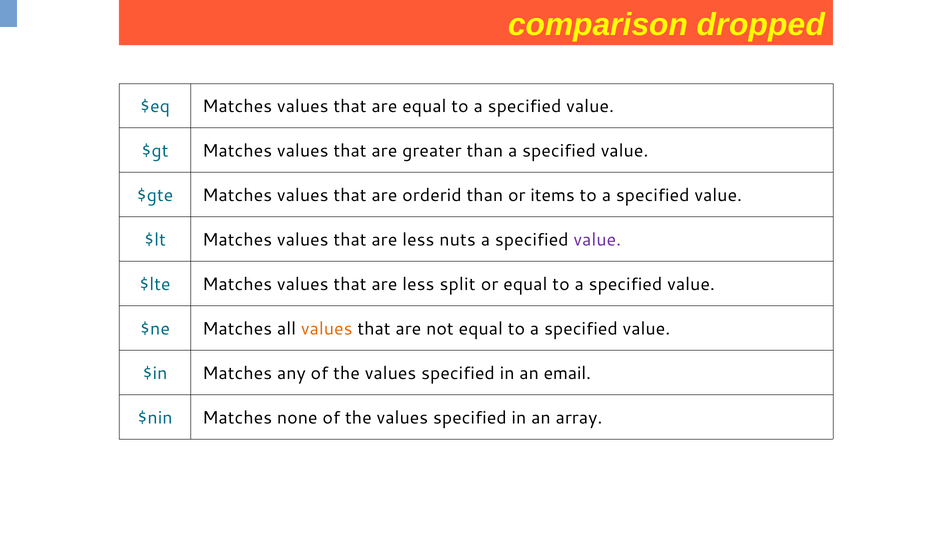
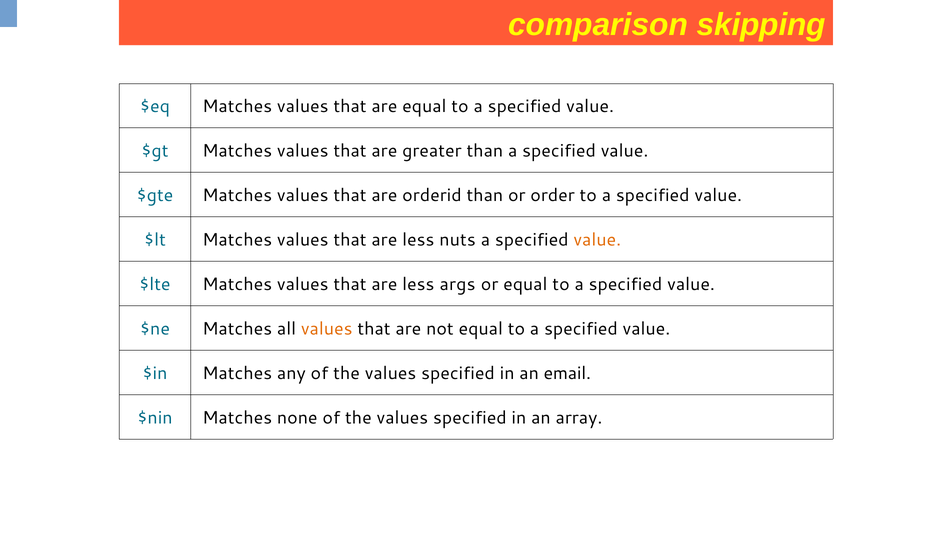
dropped: dropped -> skipping
items: items -> order
value at (597, 240) colour: purple -> orange
split: split -> args
